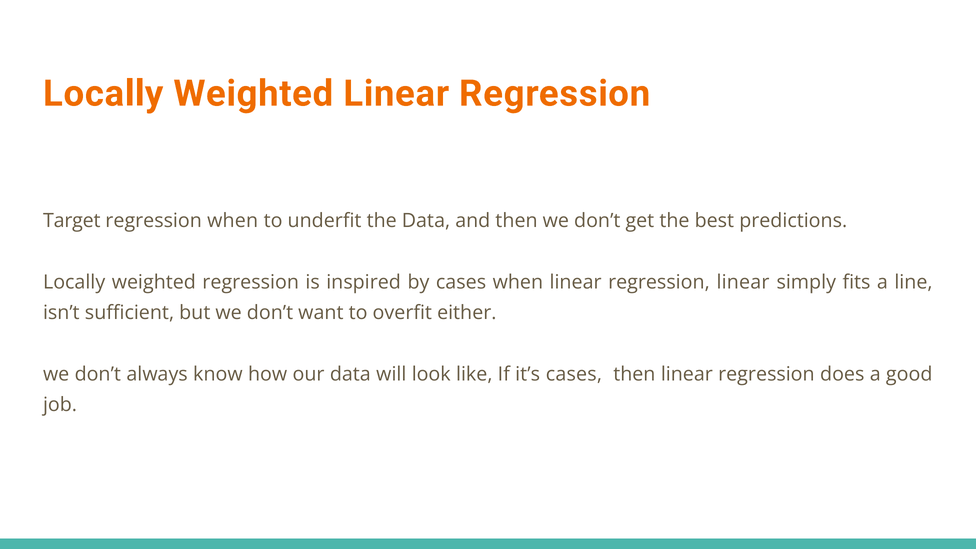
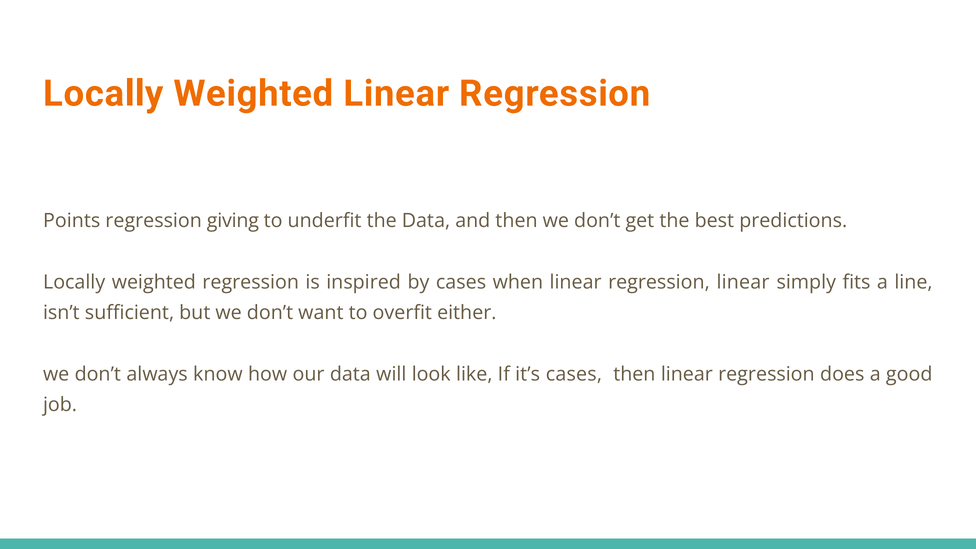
Target: Target -> Points
regression when: when -> giving
